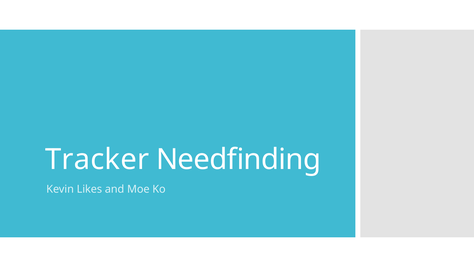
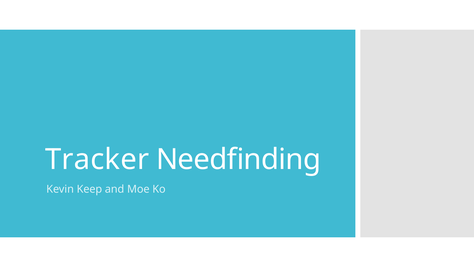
Likes: Likes -> Keep
